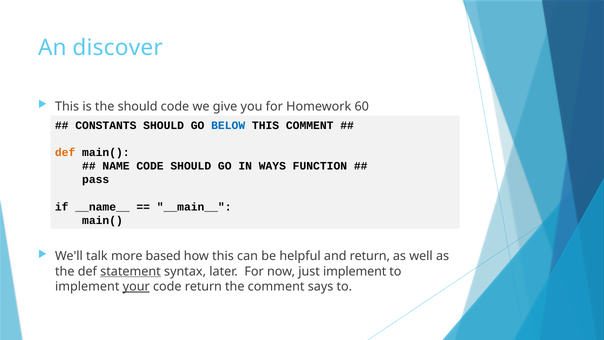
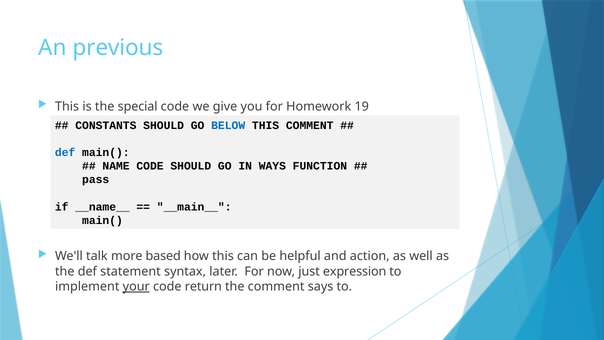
discover: discover -> previous
the should: should -> special
60: 60 -> 19
def at (65, 152) colour: orange -> blue
and return: return -> action
statement underline: present -> none
just implement: implement -> expression
